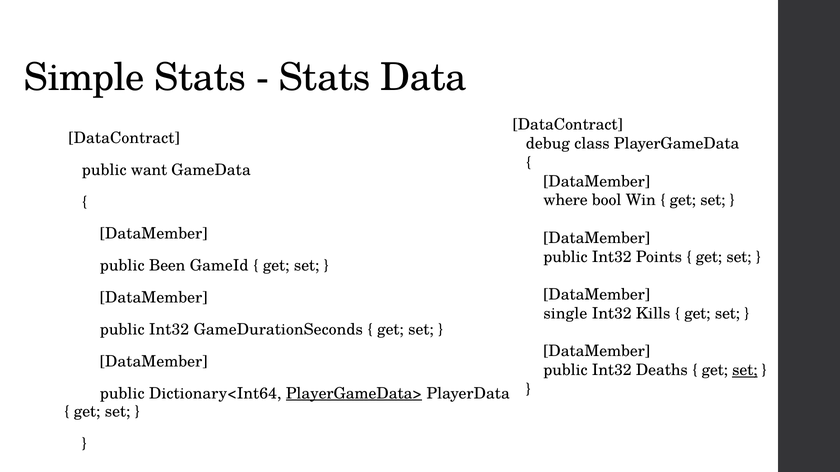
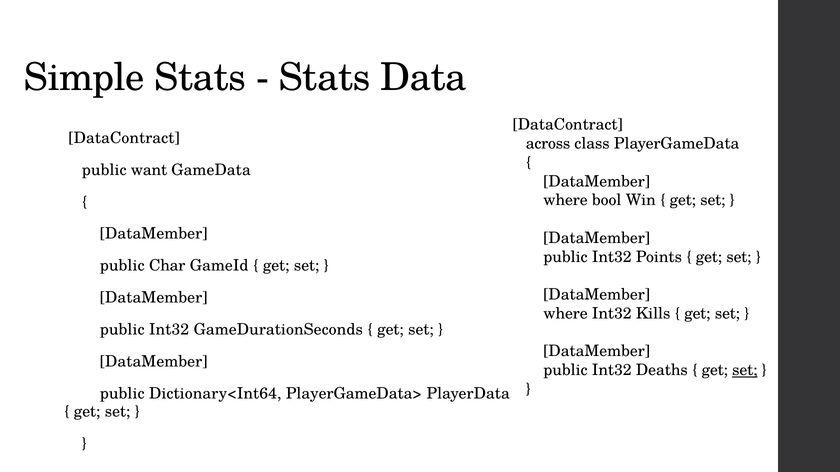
debug: debug -> across
Been: Been -> Char
single at (565, 314): single -> where
PlayerGameData> underline: present -> none
